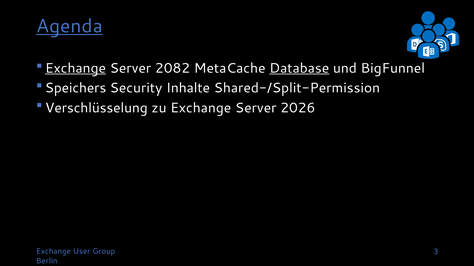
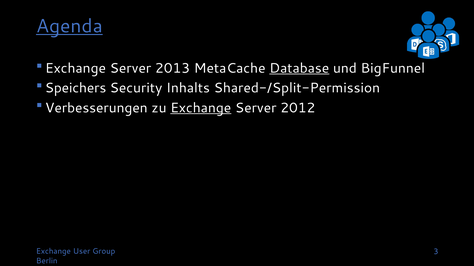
Exchange at (75, 68) underline: present -> none
2082: 2082 -> 2013
Inhalte: Inhalte -> Inhalts
Verschlüsselung: Verschlüsselung -> Verbesserungen
Exchange at (201, 108) underline: none -> present
2026: 2026 -> 2012
